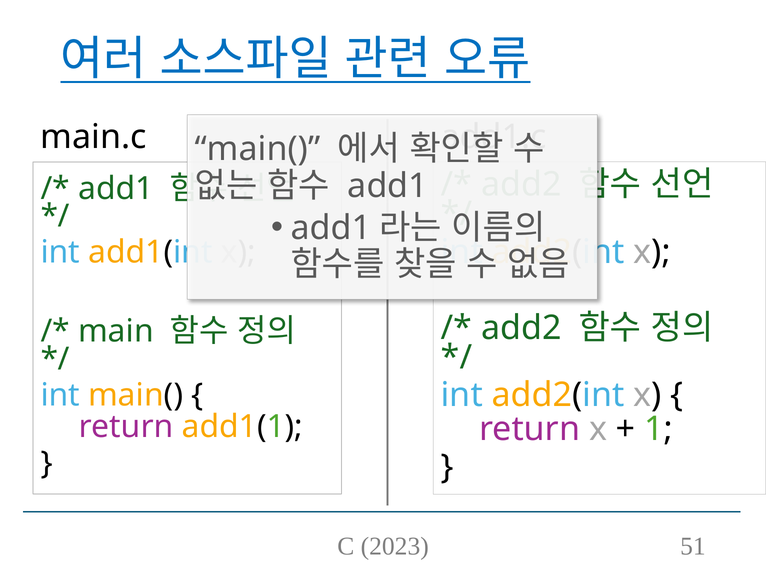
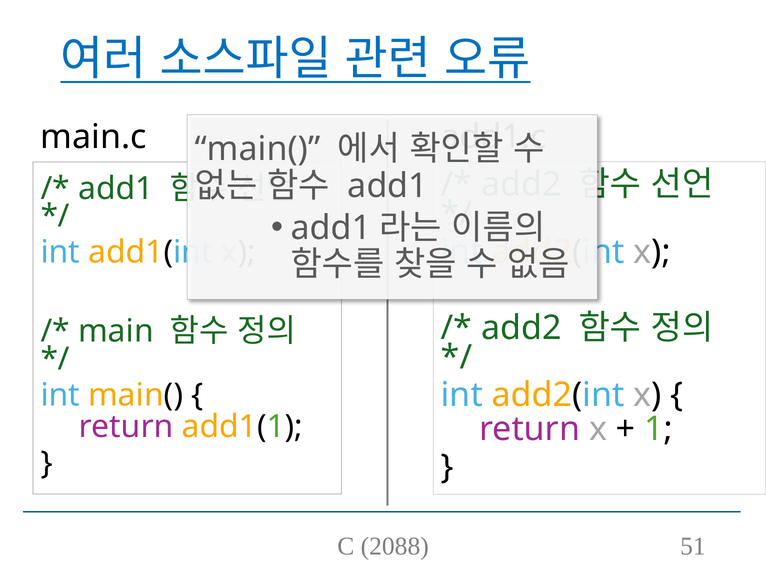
2023: 2023 -> 2088
